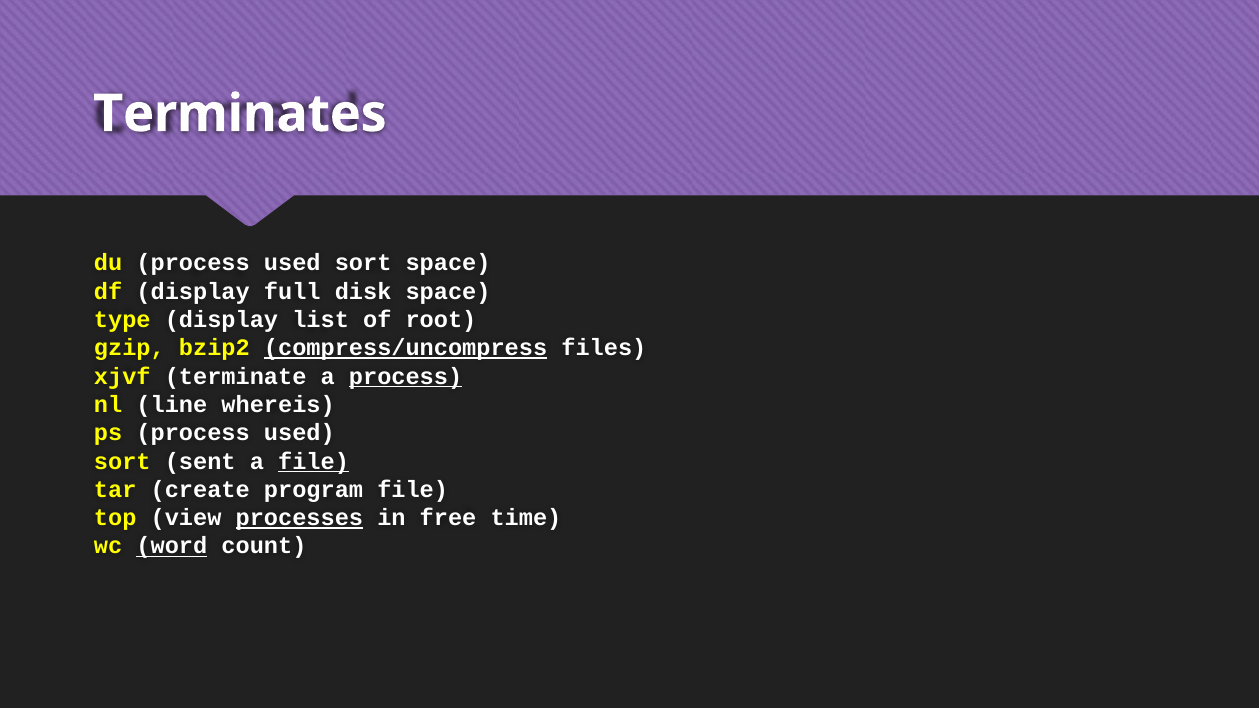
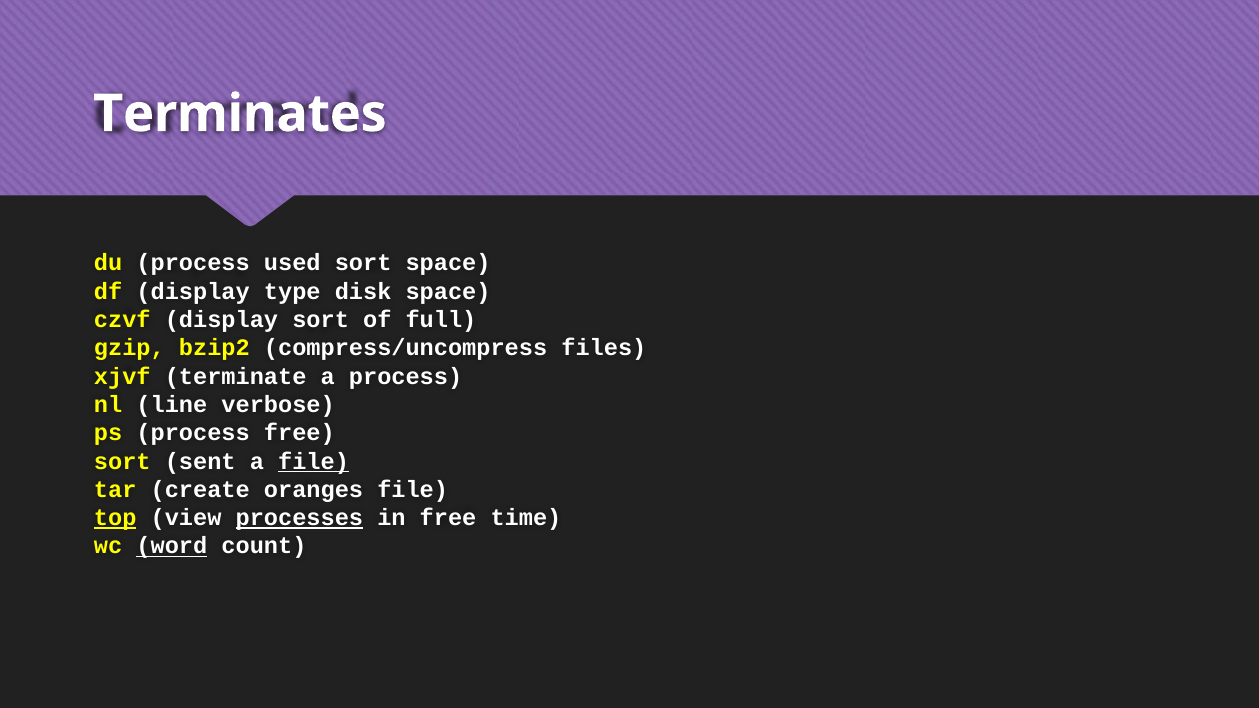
full: full -> type
type: type -> czvf
display list: list -> sort
root: root -> full
compress/uncompress underline: present -> none
process at (406, 376) underline: present -> none
whereis: whereis -> verbose
ps process used: used -> free
program: program -> oranges
top underline: none -> present
